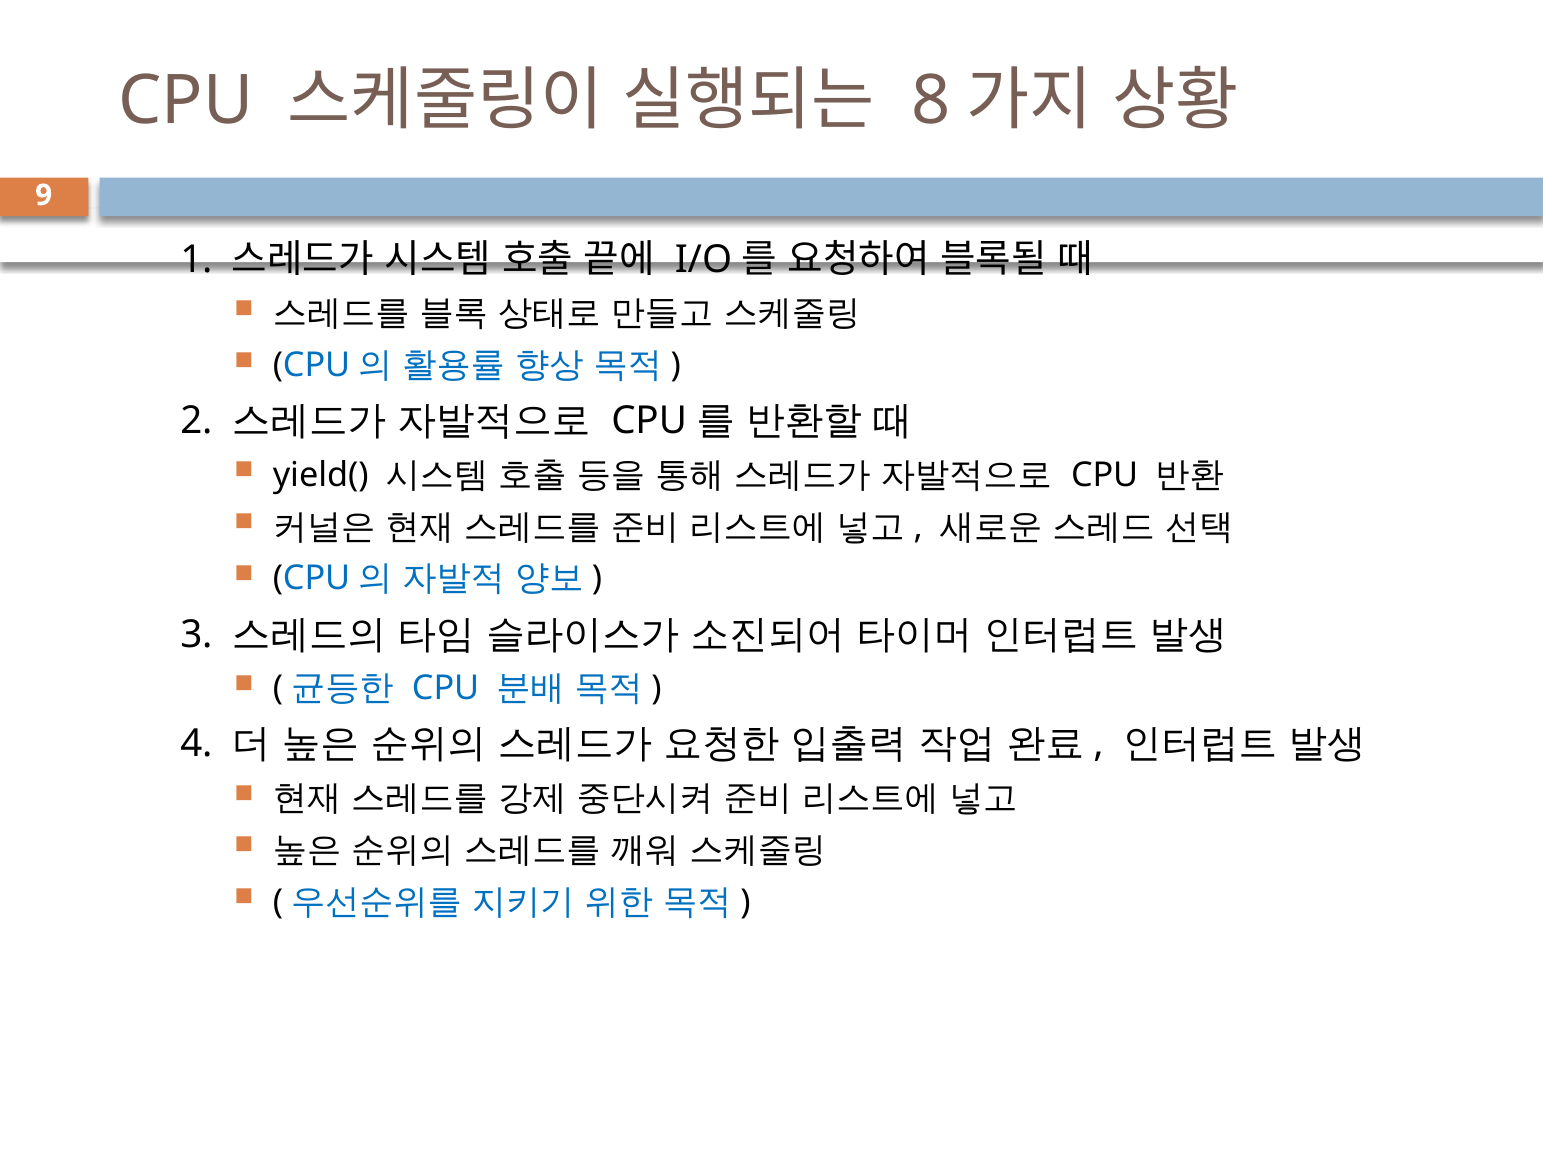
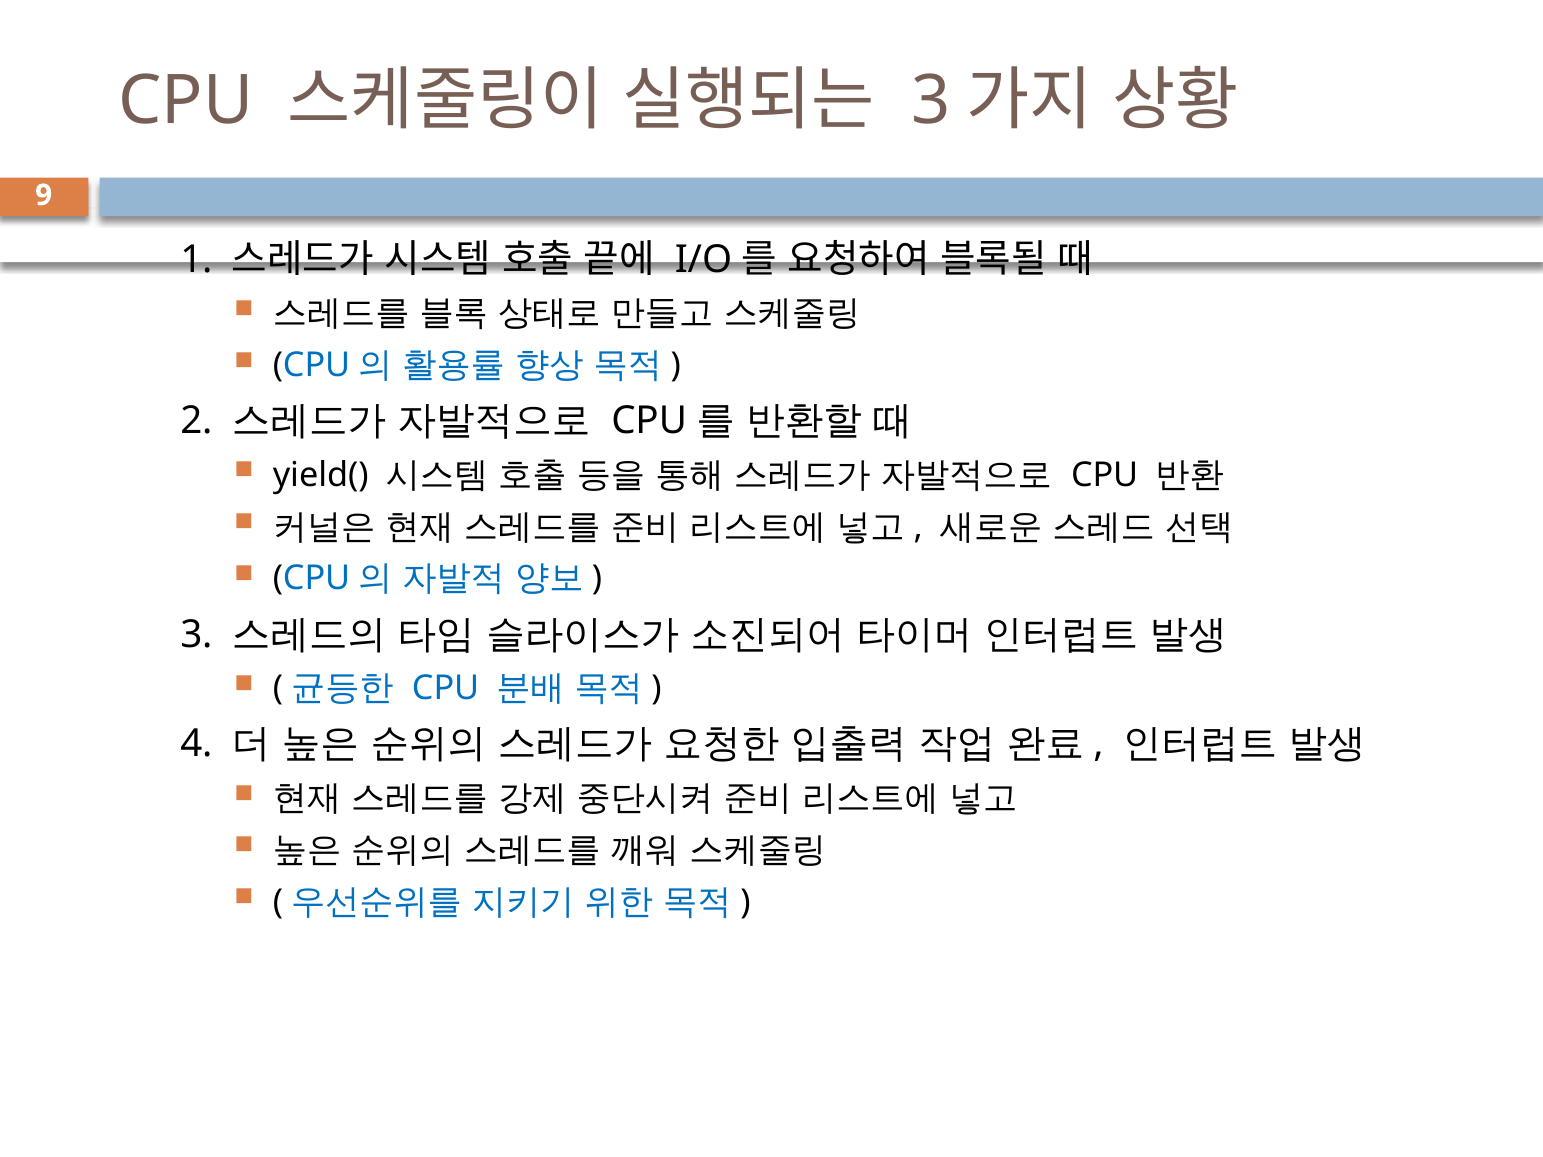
8 at (931, 101): 8 -> 3
